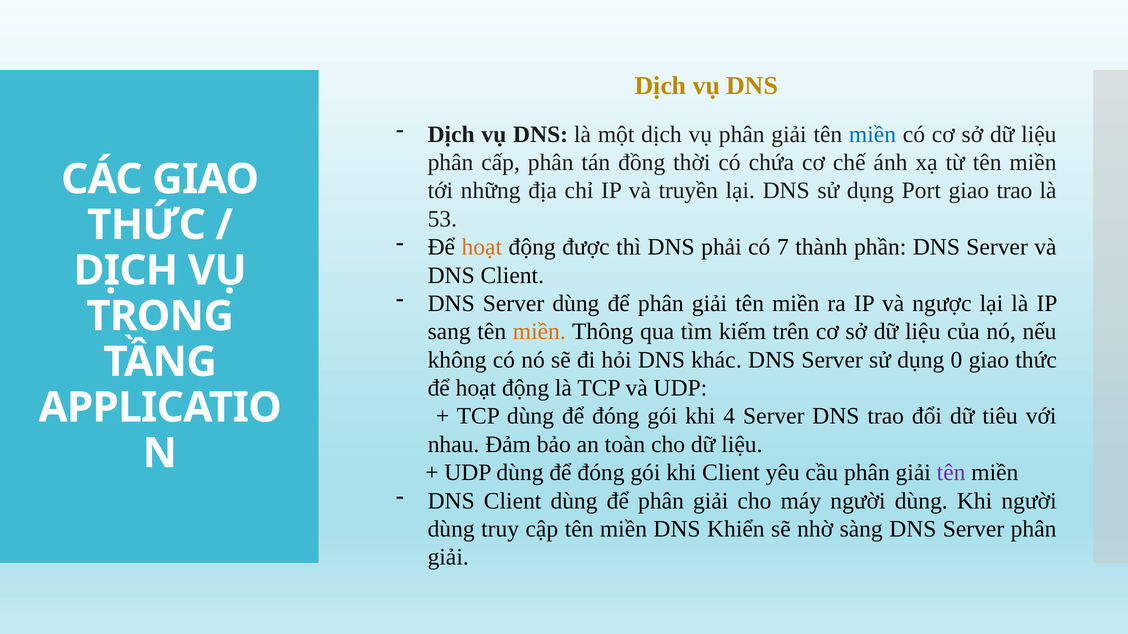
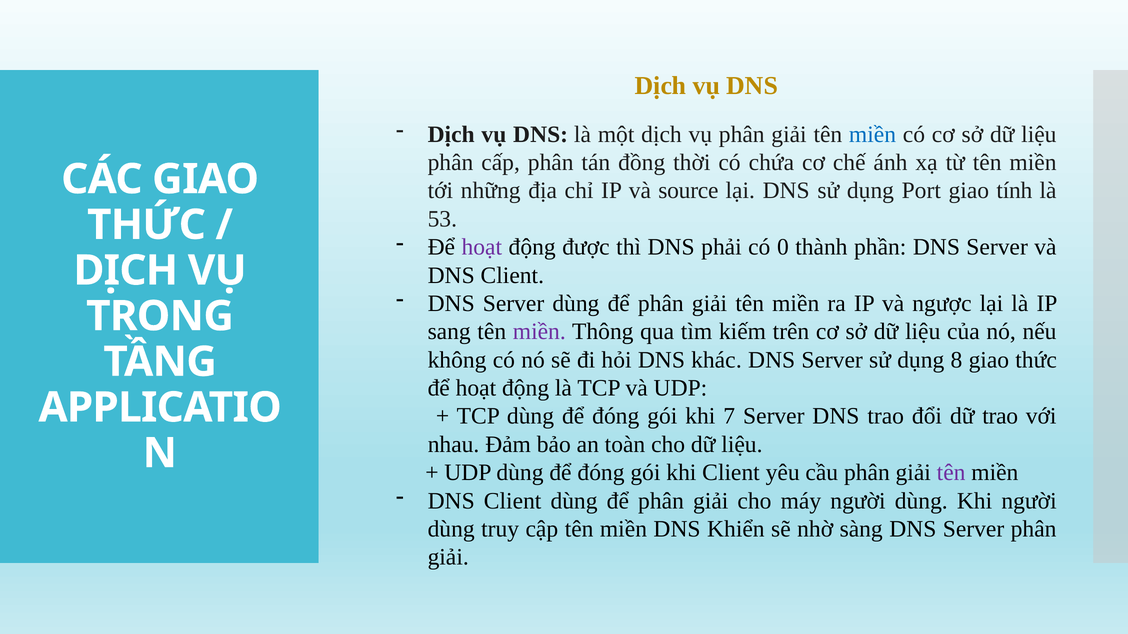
truyền: truyền -> source
giao trao: trao -> tính
hoạt at (482, 247) colour: orange -> purple
7: 7 -> 0
miền at (539, 332) colour: orange -> purple
0: 0 -> 8
4: 4 -> 7
dữ tiêu: tiêu -> trao
